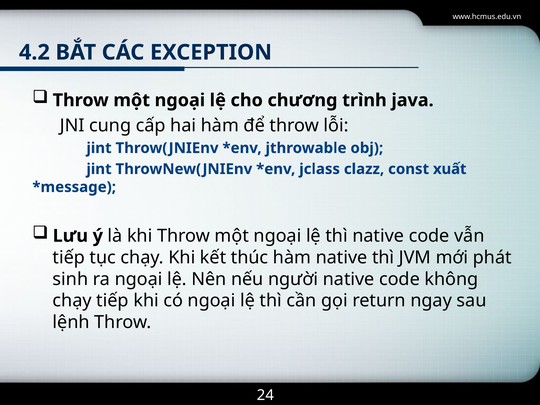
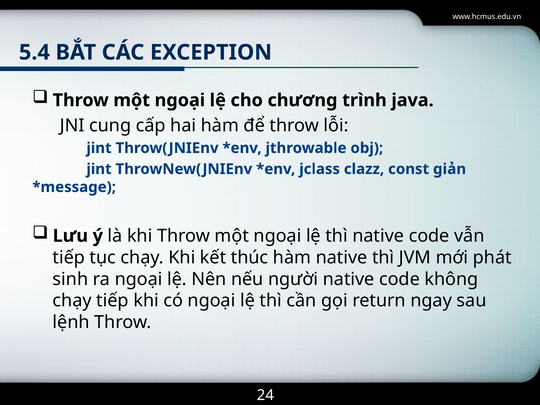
4.2: 4.2 -> 5.4
xuất: xuất -> giản
